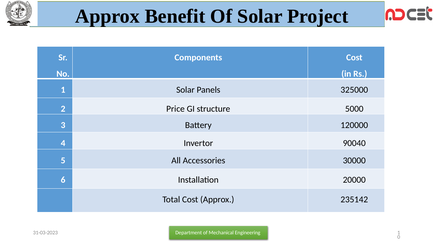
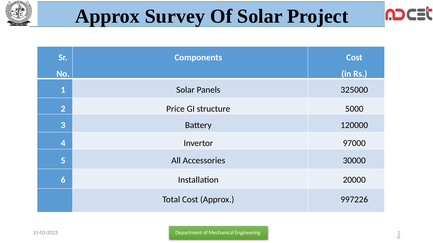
Benefit: Benefit -> Survey
90040: 90040 -> 97000
235142: 235142 -> 997226
